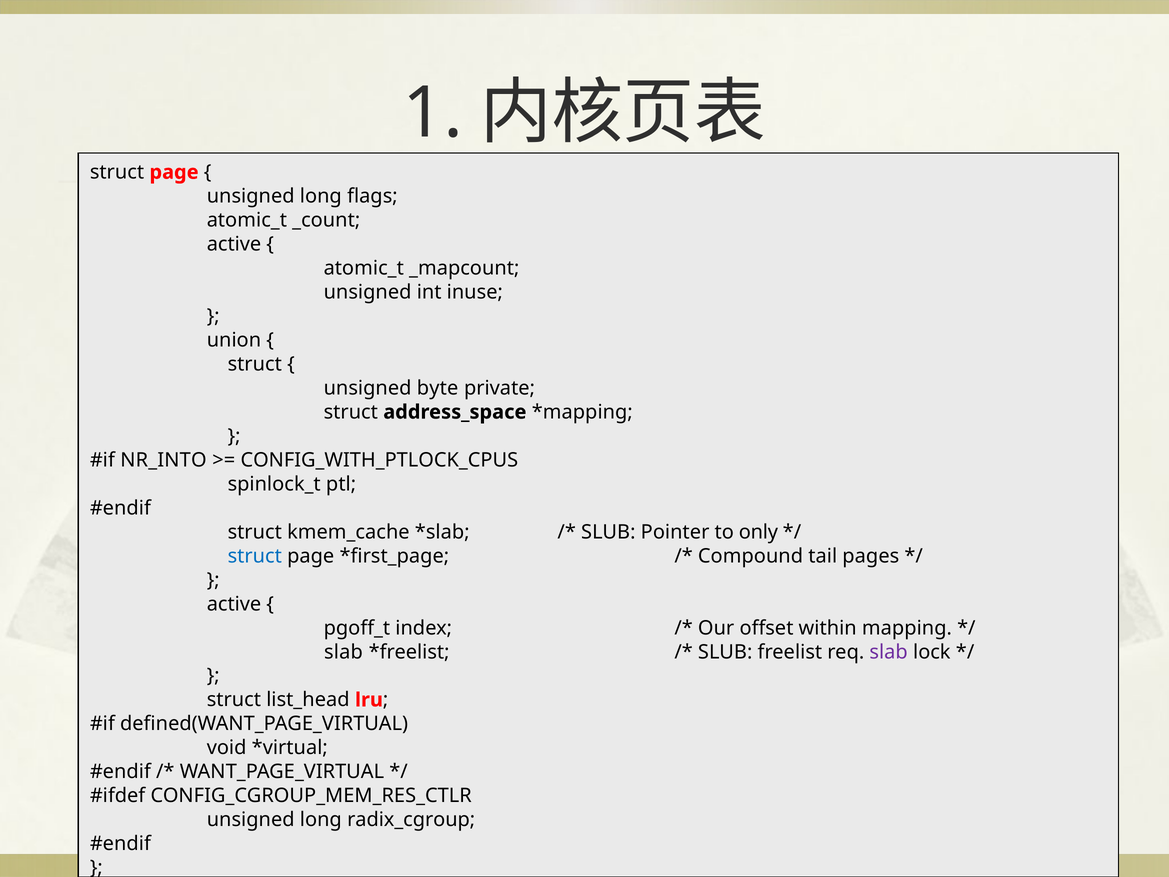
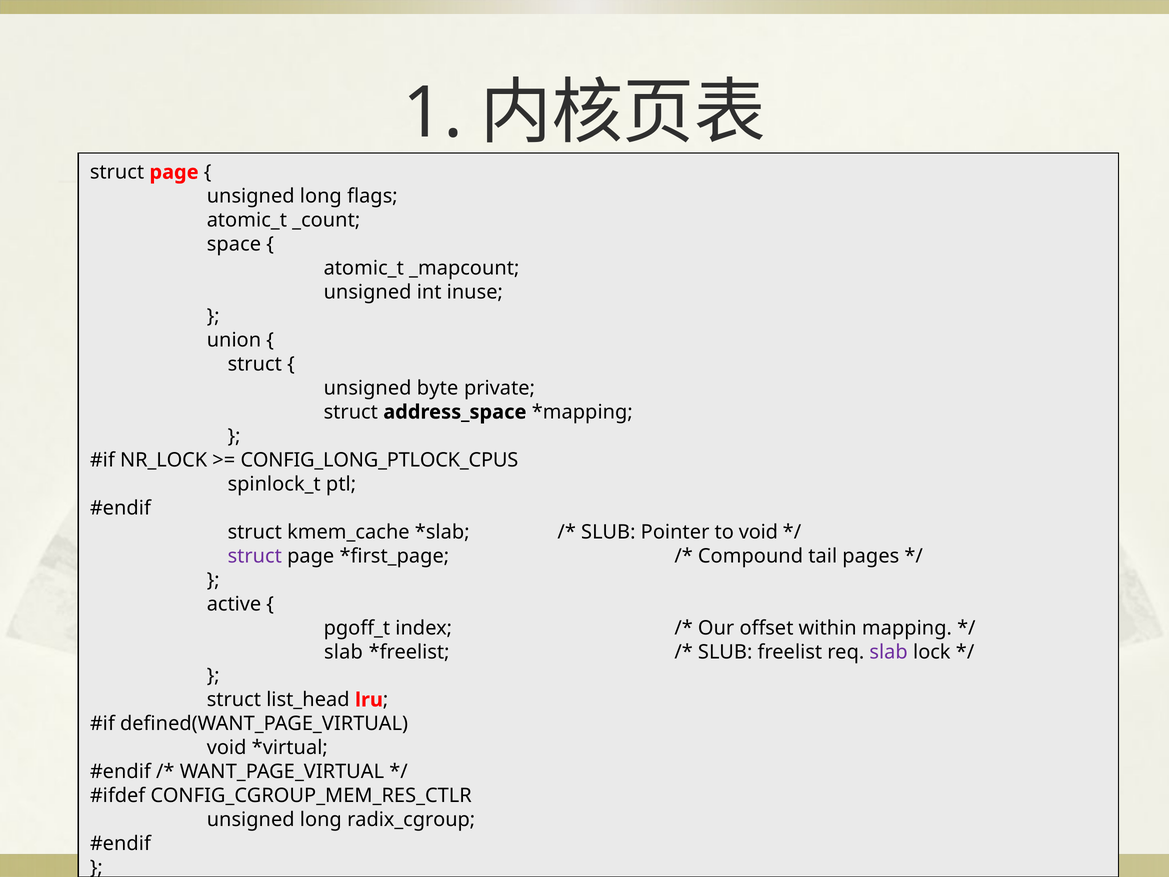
active at (234, 244): active -> space
NR_INTO: NR_INTO -> NR_LOCK
CONFIG_WITH_PTLOCK_CPUS: CONFIG_WITH_PTLOCK_CPUS -> CONFIG_LONG_PTLOCK_CPUS
to only: only -> void
struct at (255, 556) colour: blue -> purple
